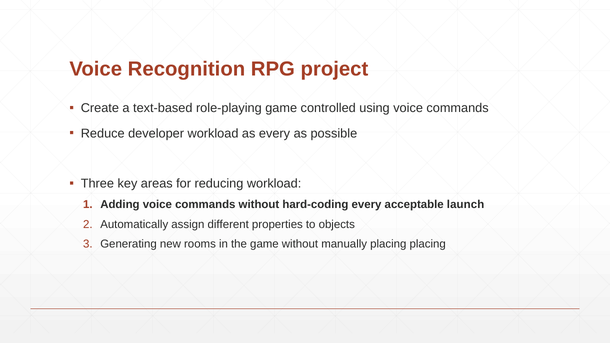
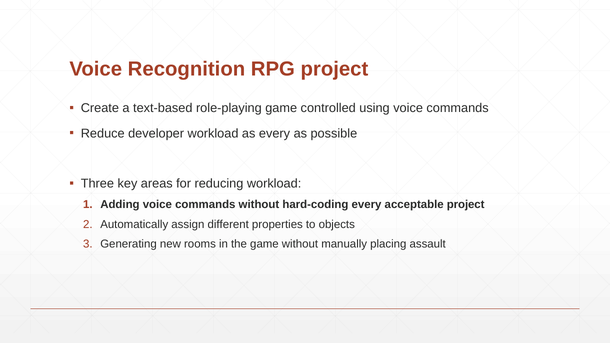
acceptable launch: launch -> project
placing placing: placing -> assault
